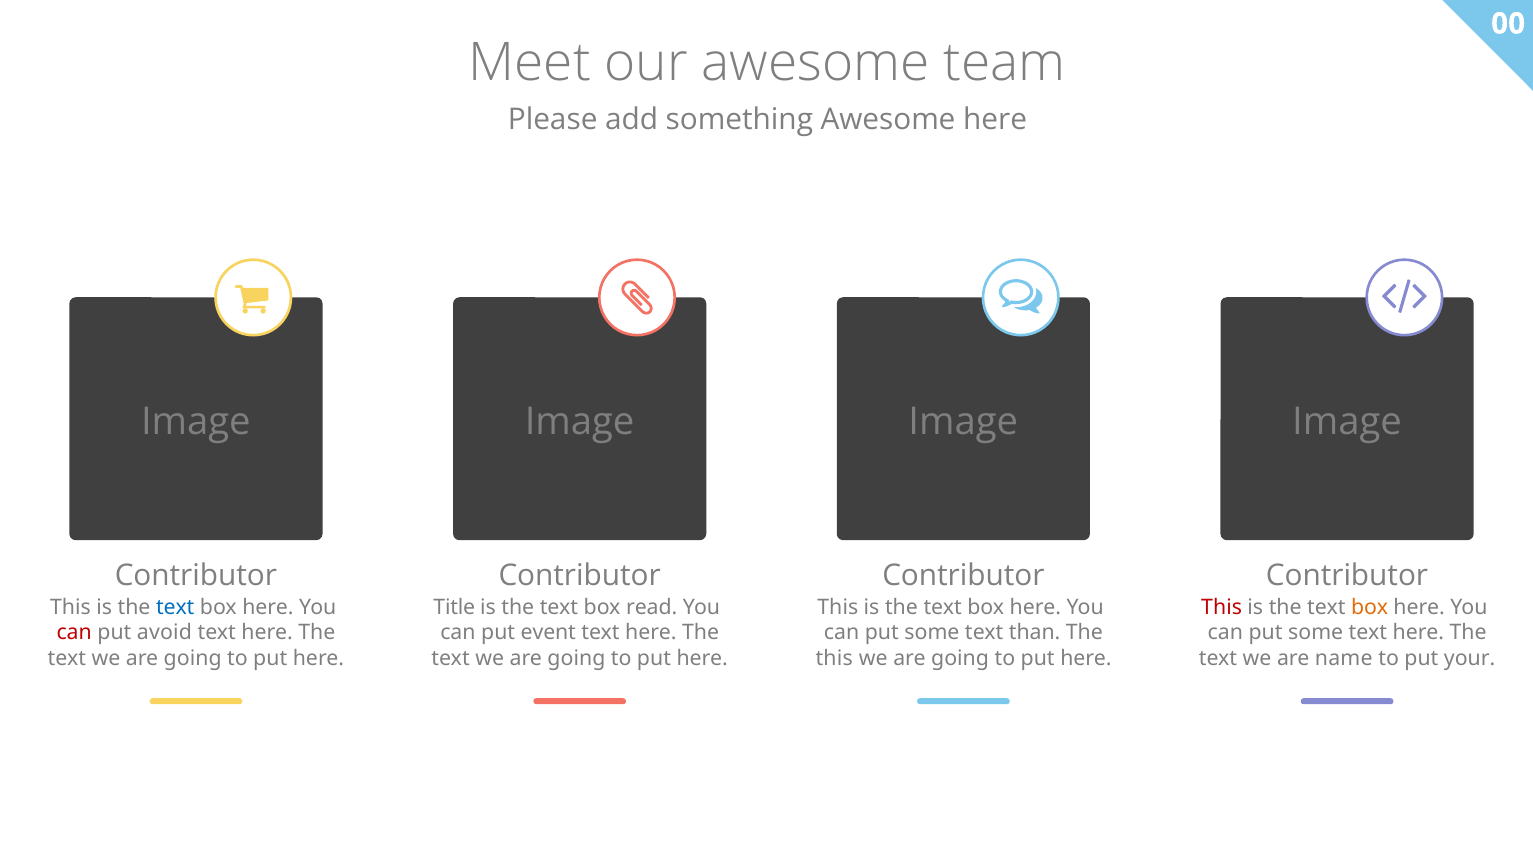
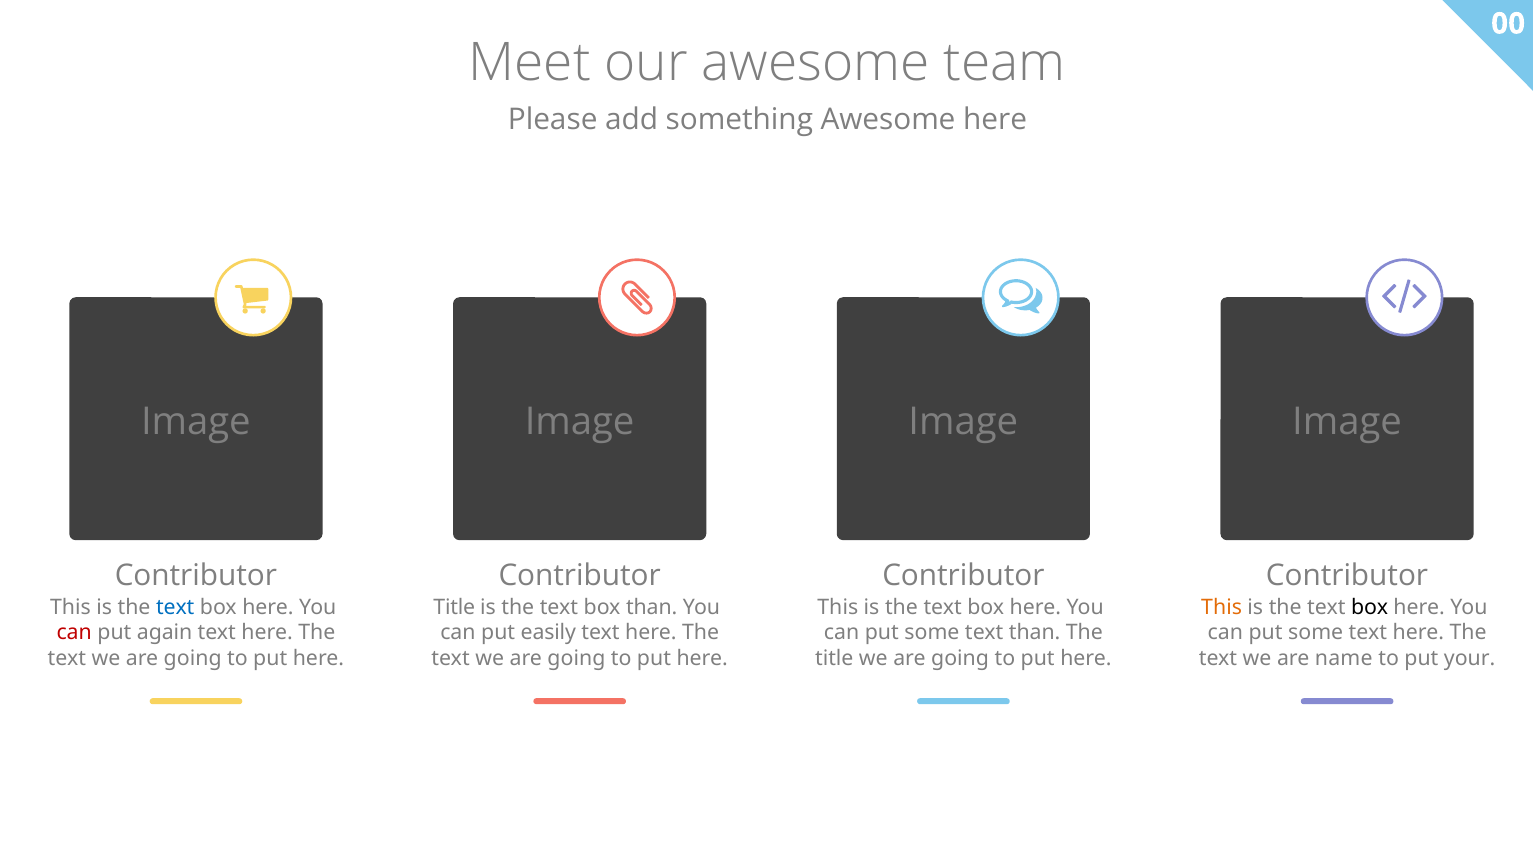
box read: read -> than
This at (1222, 607) colour: red -> orange
box at (1370, 607) colour: orange -> black
avoid: avoid -> again
event: event -> easily
this at (834, 658): this -> title
